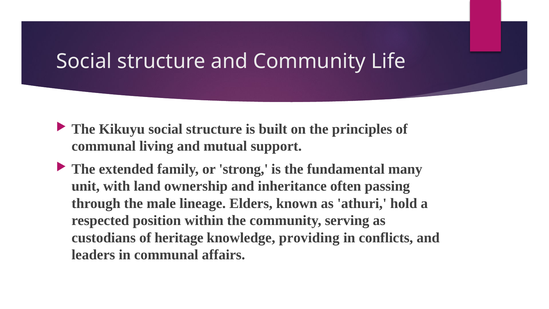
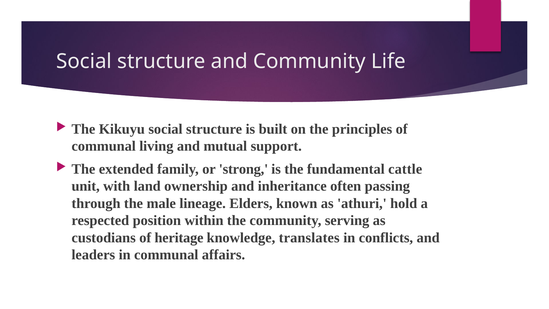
many: many -> cattle
providing: providing -> translates
